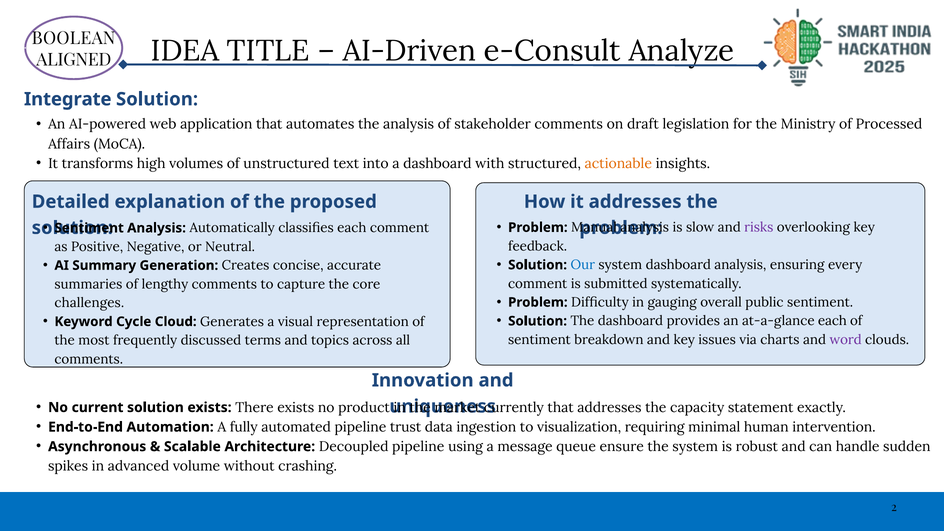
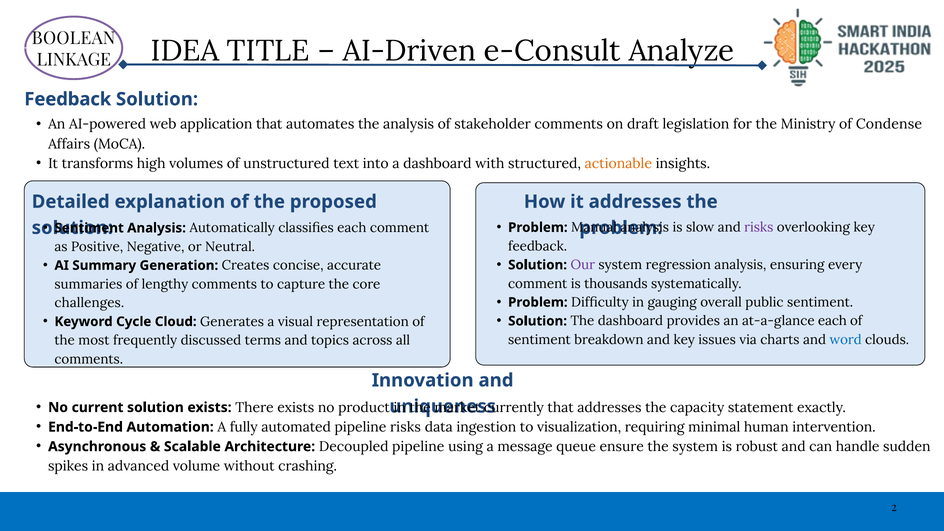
ALIGNED: ALIGNED -> LINKAGE
Integrate at (68, 99): Integrate -> Feedback
Processed: Processed -> Condense
Our colour: blue -> purple
system dashboard: dashboard -> regression
submitted: submitted -> thousands
word colour: purple -> blue
pipeline trust: trust -> risks
